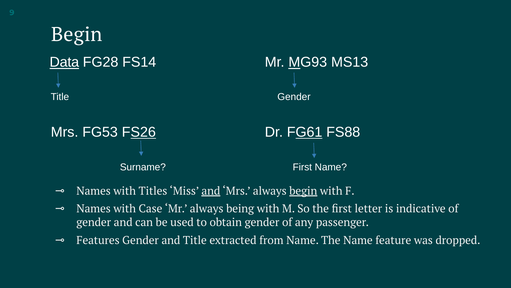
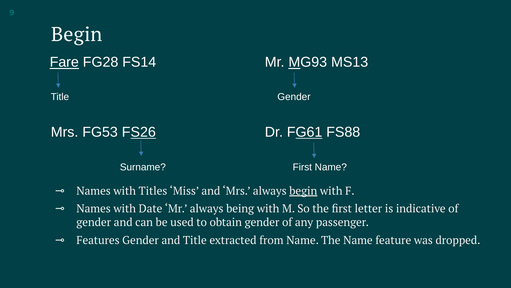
Data: Data -> Fare
and at (211, 191) underline: present -> none
Case: Case -> Date
